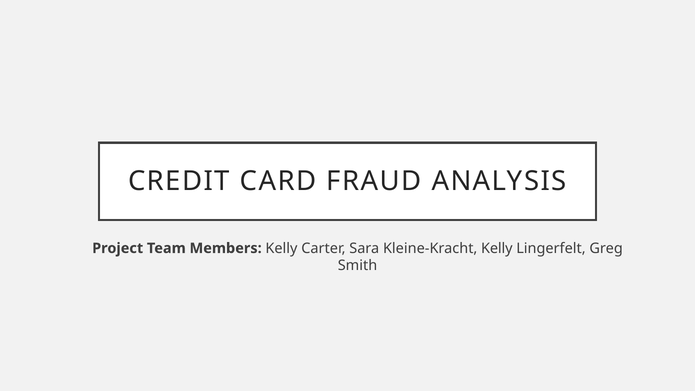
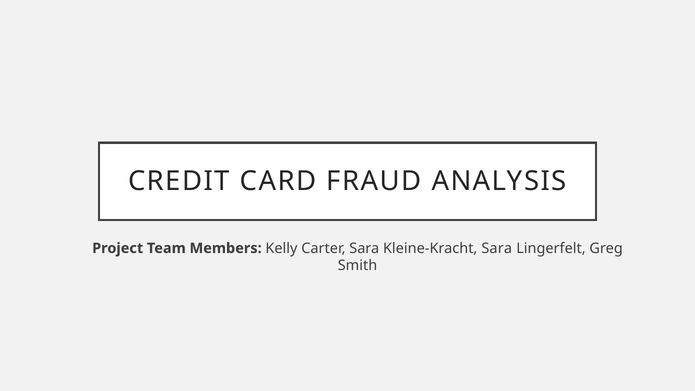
Kleine-Kracht Kelly: Kelly -> Sara
